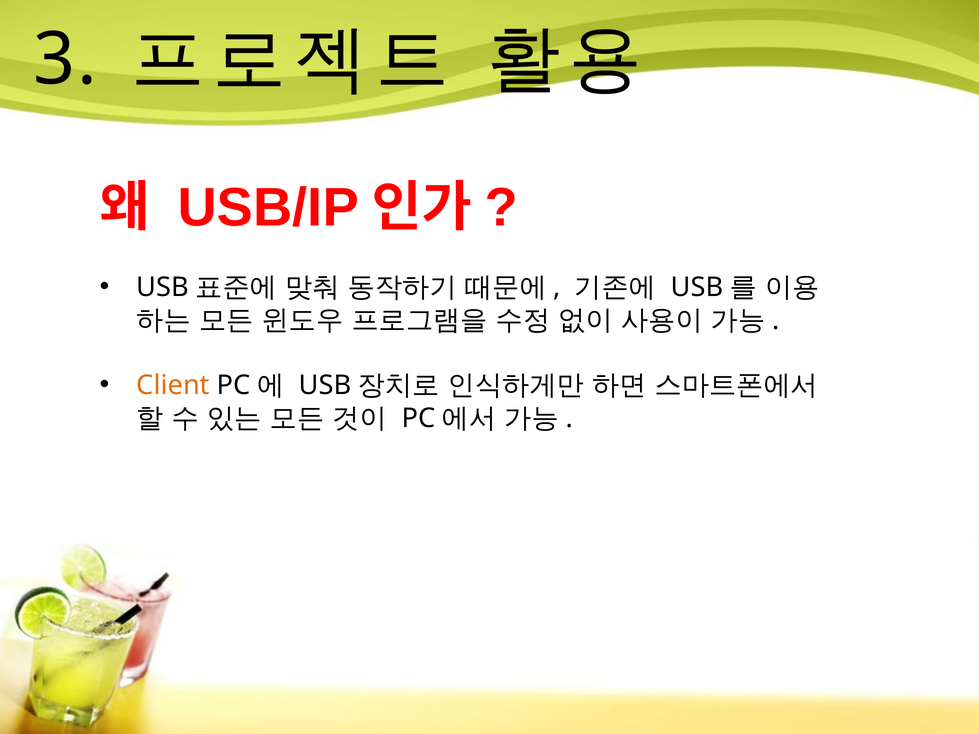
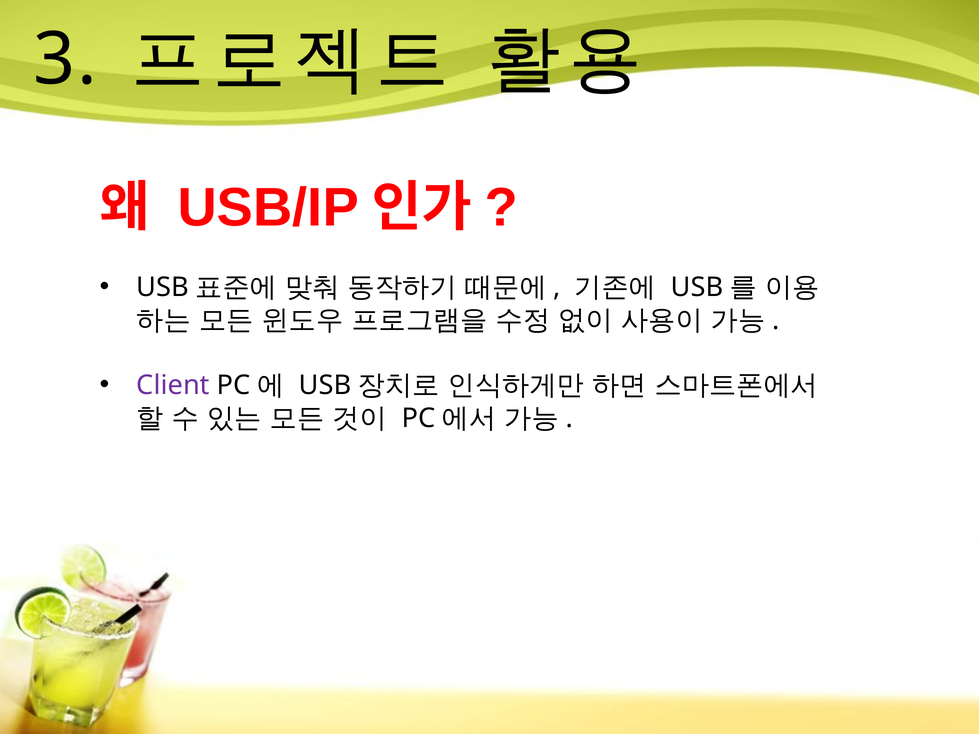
Client colour: orange -> purple
